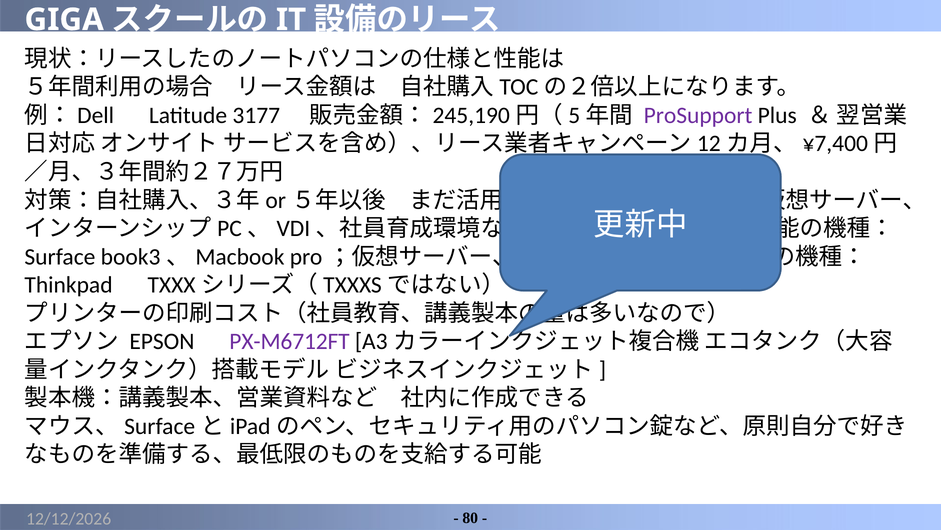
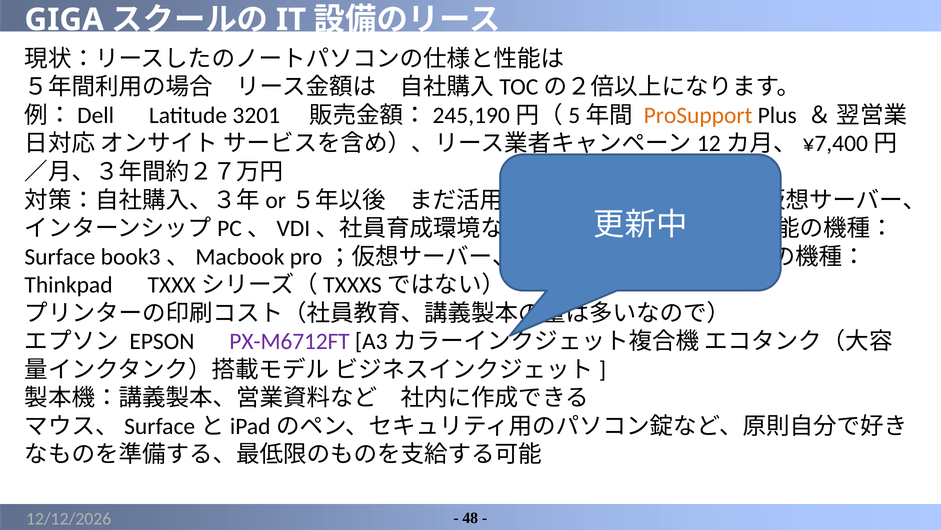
3177: 3177 -> 3201
ProSupport colour: purple -> orange
80: 80 -> 48
